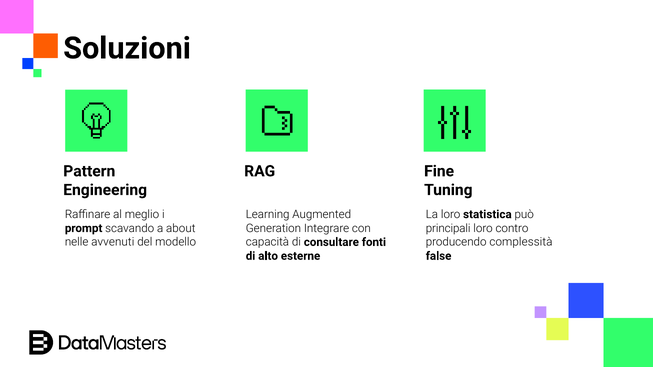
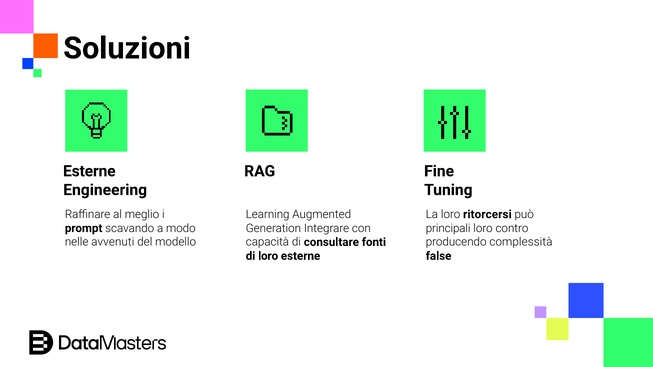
Pattern at (89, 171): Pattern -> Esterne
statistica: statistica -> ritorcersi
about: about -> modo
di alto: alto -> loro
